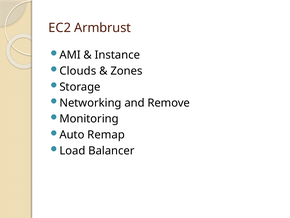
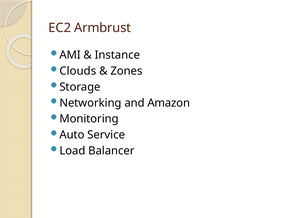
Remove: Remove -> Amazon
Remap: Remap -> Service
